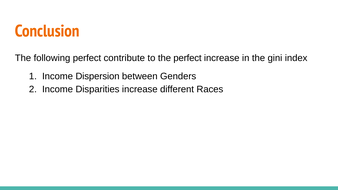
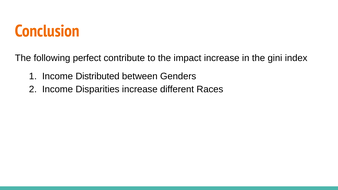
the perfect: perfect -> impact
Dispersion: Dispersion -> Distributed
